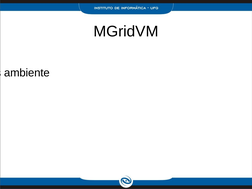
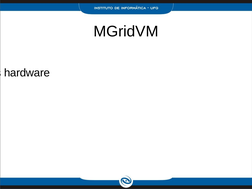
ambiente: ambiente -> hardware
